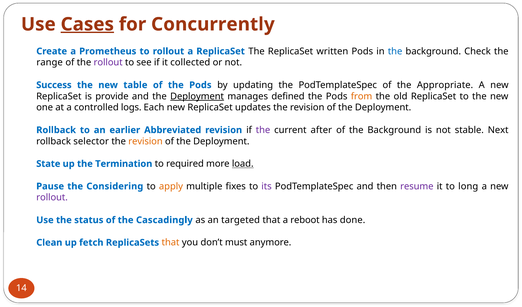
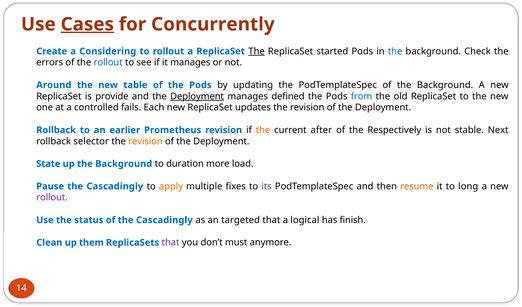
Prometheus: Prometheus -> Considering
The at (257, 51) underline: none -> present
written: written -> started
range: range -> errors
rollout at (108, 63) colour: purple -> blue
it collected: collected -> manages
Success: Success -> Around
of the Appropriate: Appropriate -> Background
from colour: orange -> blue
logs: logs -> fails
Abbreviated: Abbreviated -> Prometheus
the at (263, 130) colour: purple -> orange
of the Background: Background -> Respectively
up the Termination: Termination -> Background
required: required -> duration
load underline: present -> none
Pause the Considering: Considering -> Cascadingly
resume colour: purple -> orange
reboot: reboot -> logical
done: done -> finish
fetch: fetch -> them
that at (171, 243) colour: orange -> purple
